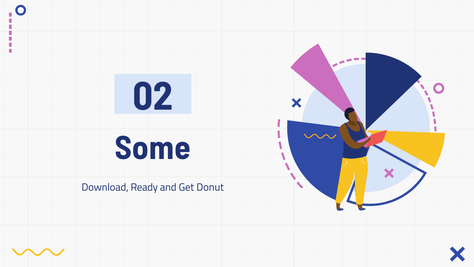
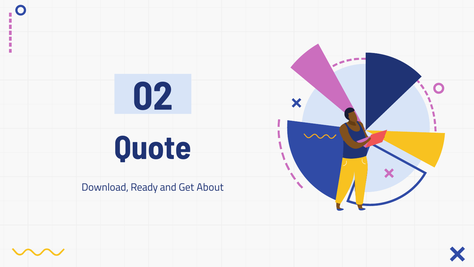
Some: Some -> Quote
Donut: Donut -> About
